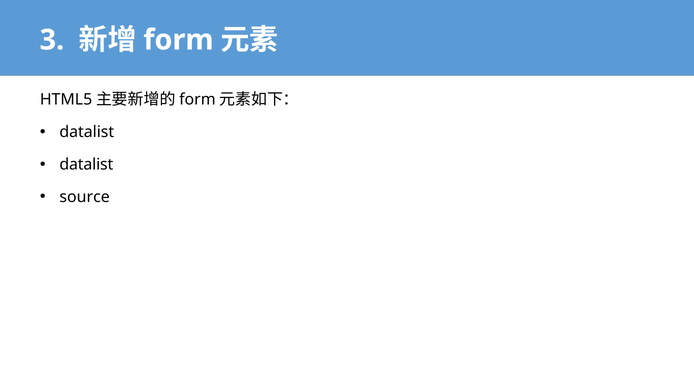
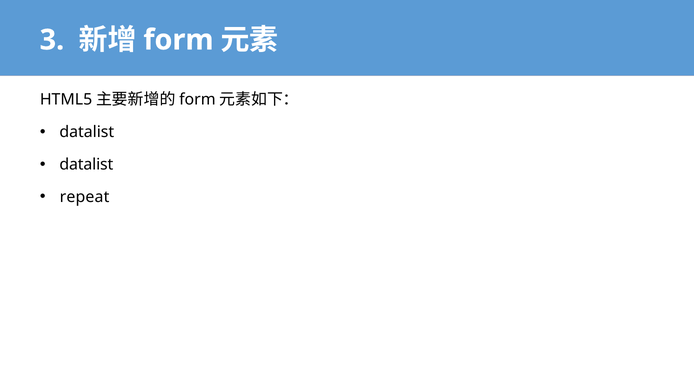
source: source -> repeat
